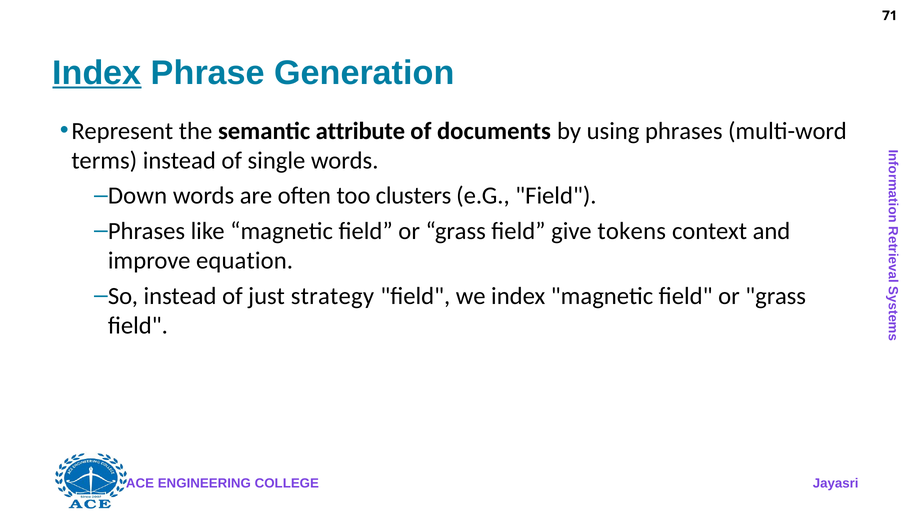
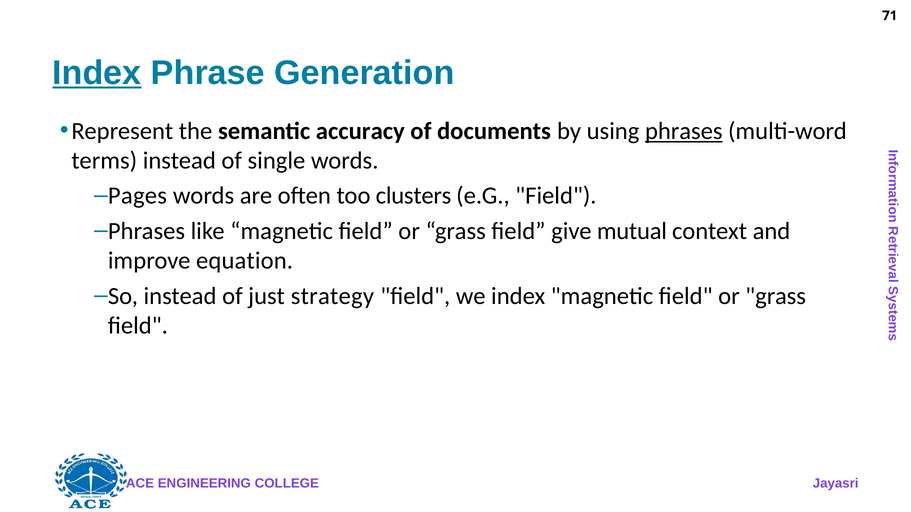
attribute: attribute -> accuracy
phrases at (684, 131) underline: none -> present
Down: Down -> Pages
tokens: tokens -> mutual
